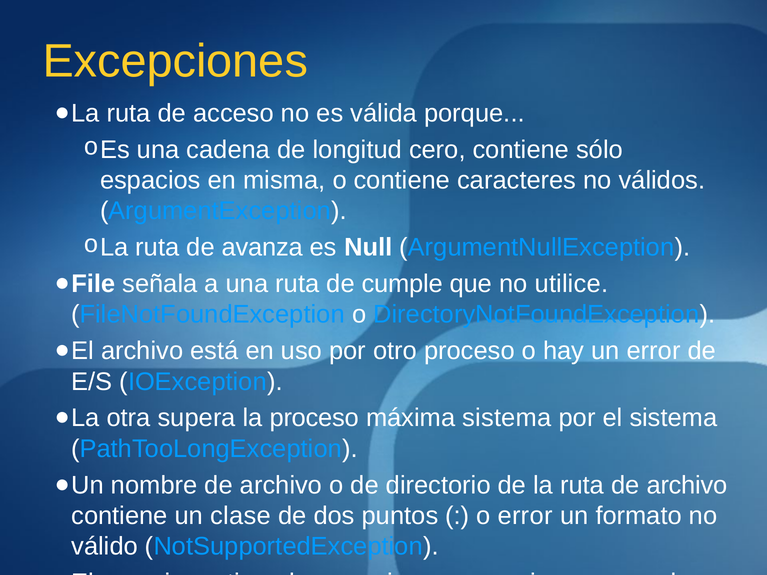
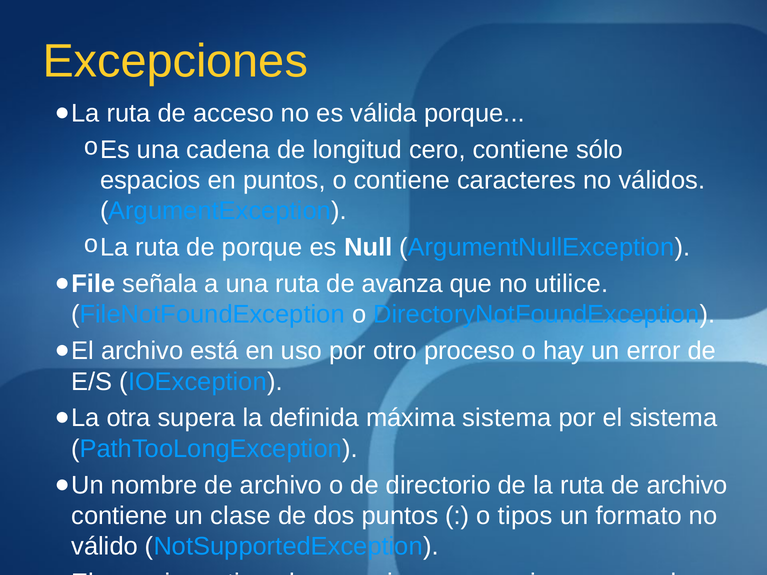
en misma: misma -> puntos
de avanza: avanza -> porque
cumple: cumple -> avanza
la proceso: proceso -> definida
o error: error -> tipos
